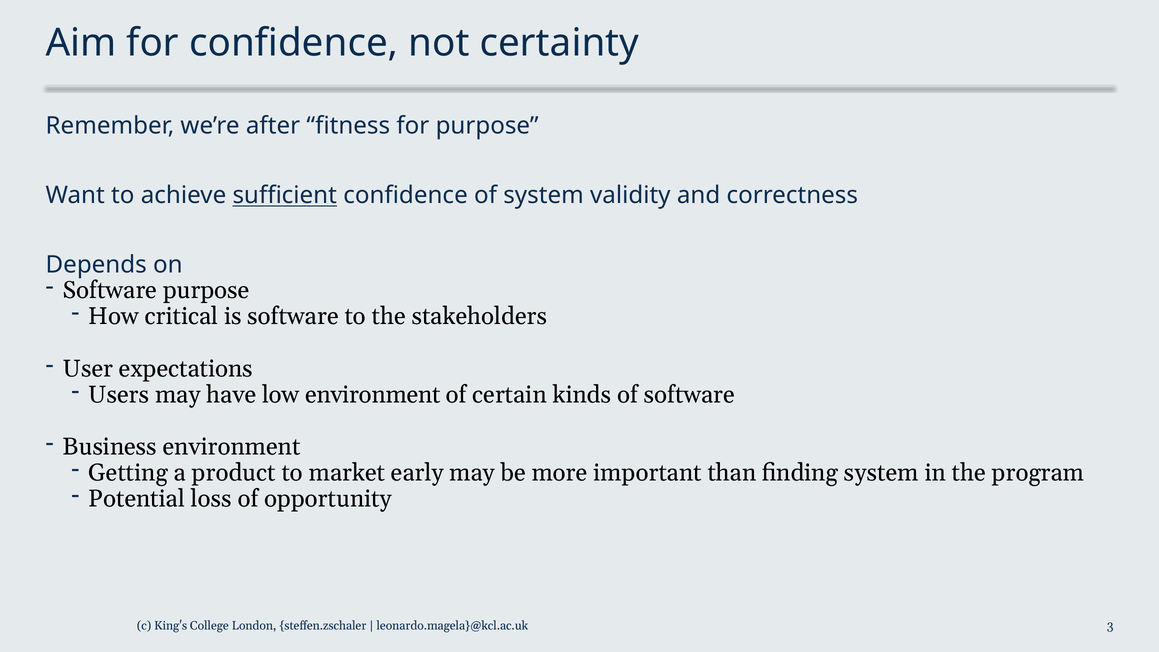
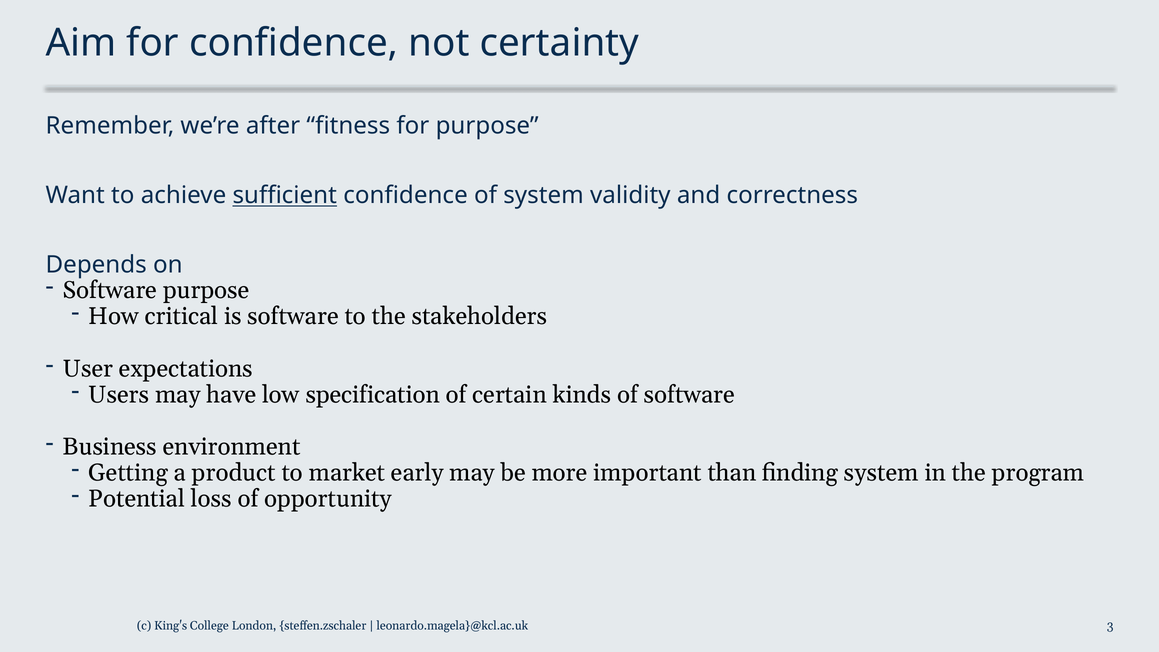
low environment: environment -> specification
